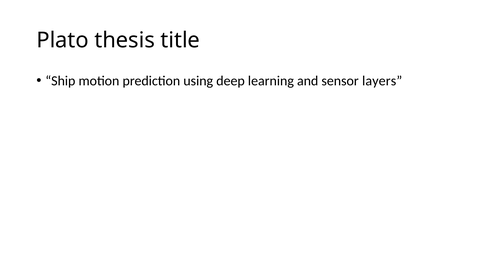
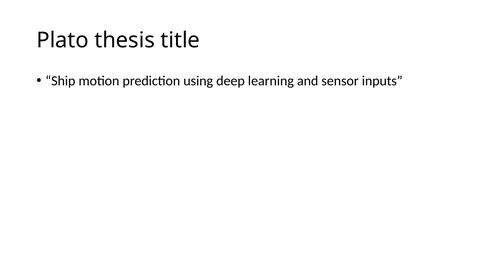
layers: layers -> inputs
